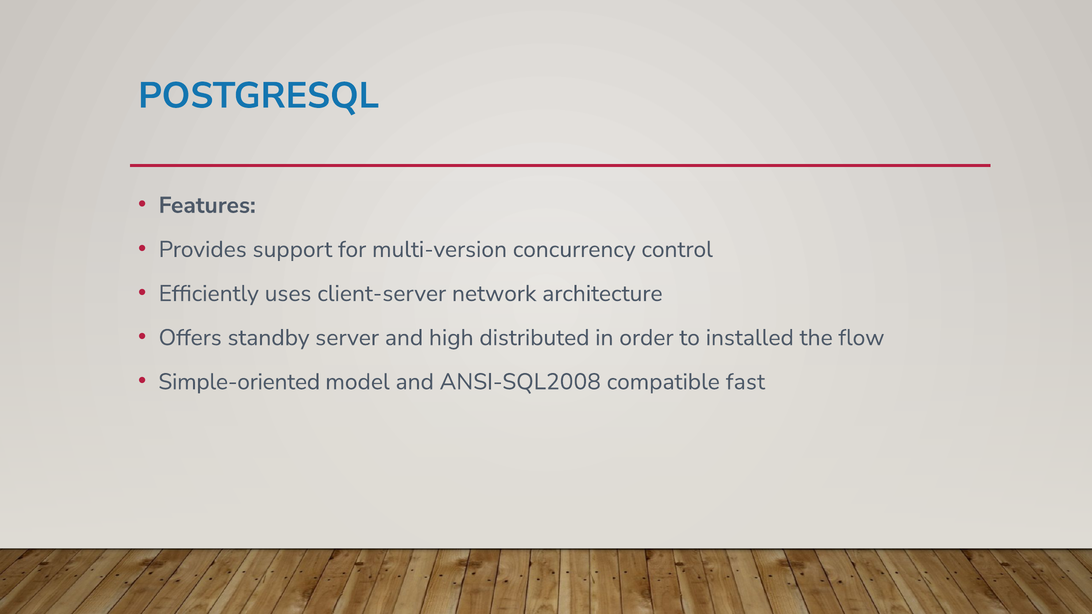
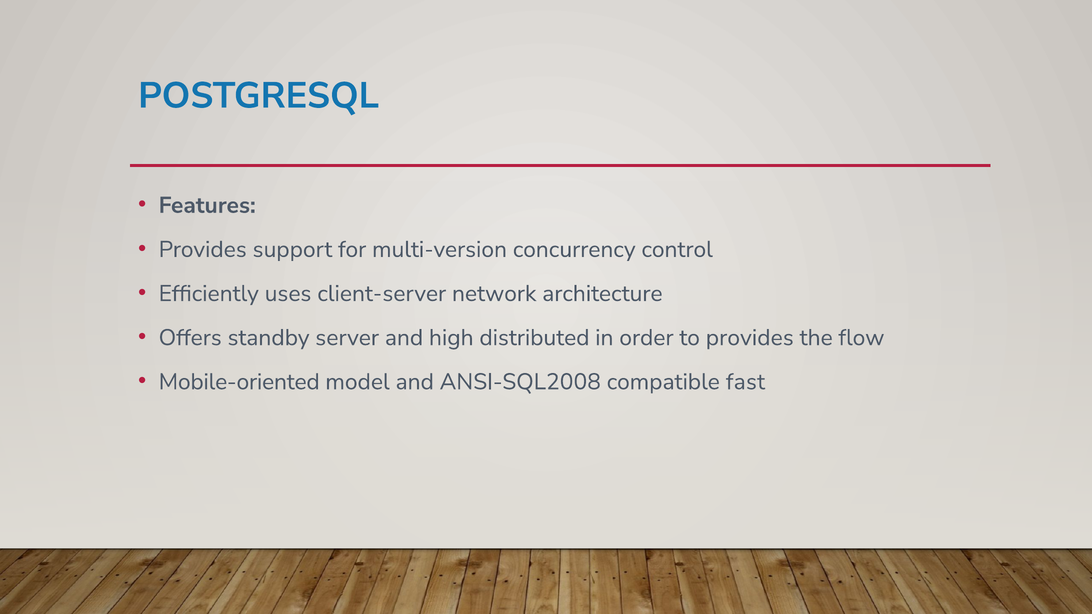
to installed: installed -> provides
Simple-oriented: Simple-oriented -> Mobile-oriented
